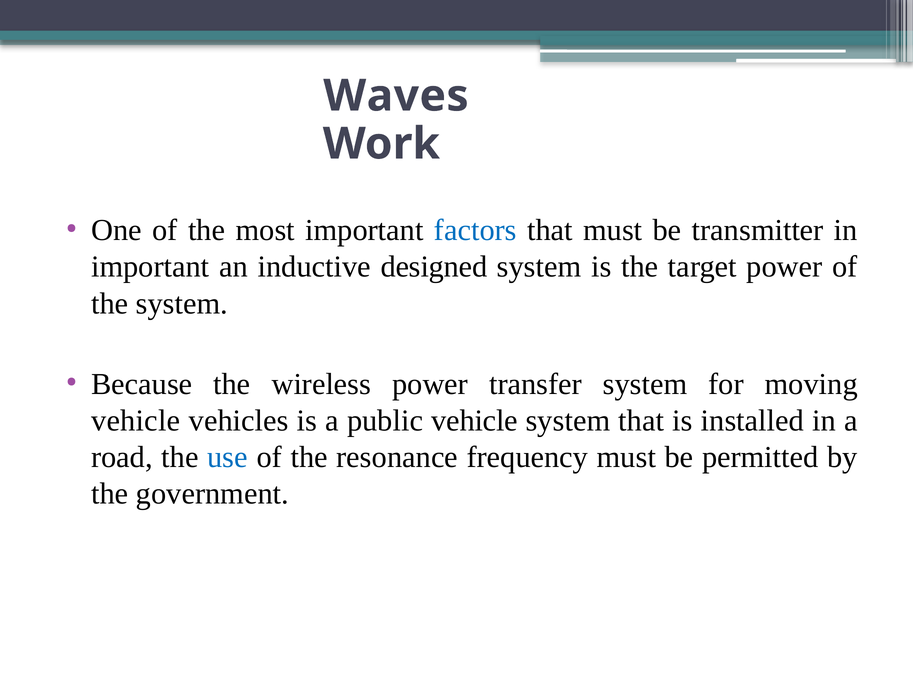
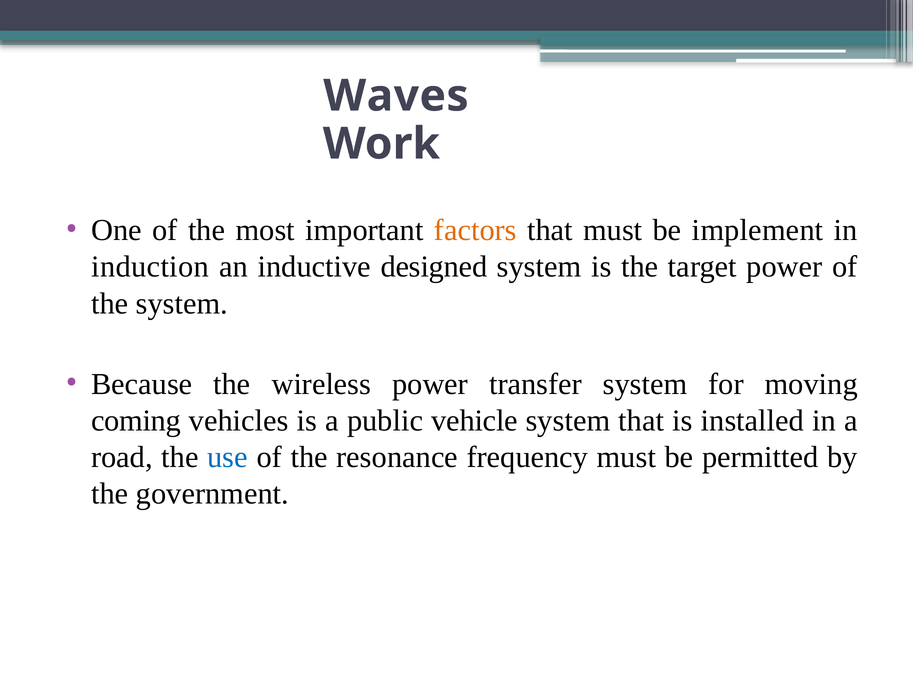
factors colour: blue -> orange
transmitter: transmitter -> implement
important at (150, 267): important -> induction
vehicle at (136, 421): vehicle -> coming
